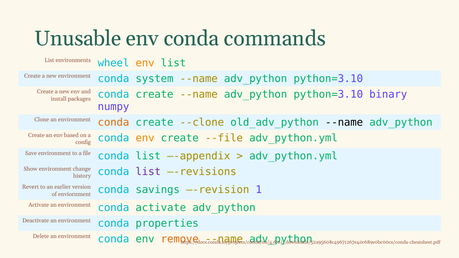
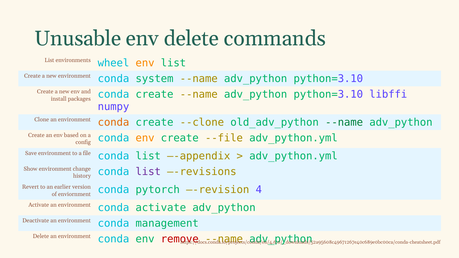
env conda: conda -> delete
binary: binary -> libffi
--name at (344, 122) colour: black -> green
savings: savings -> pytorch
1: 1 -> 4
properties: properties -> management
remove colour: orange -> red
